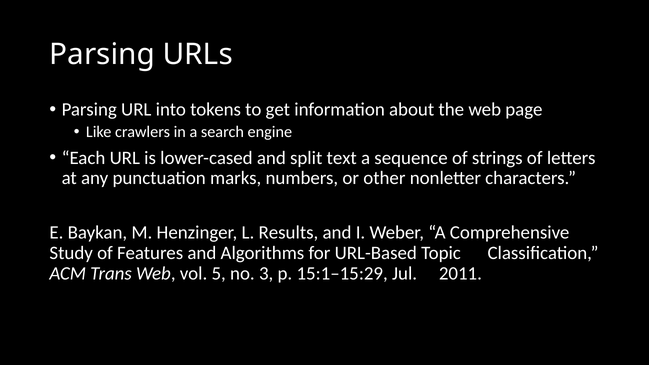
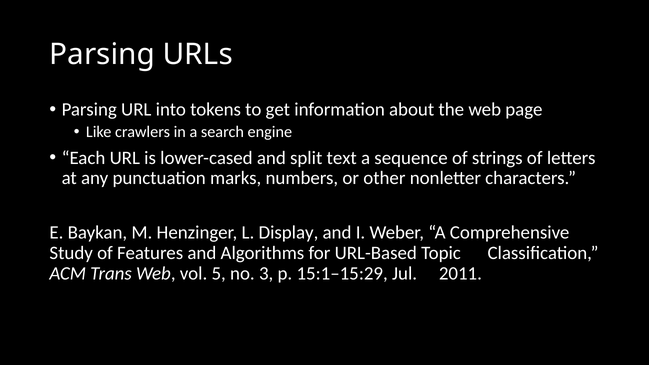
Results: Results -> Display
